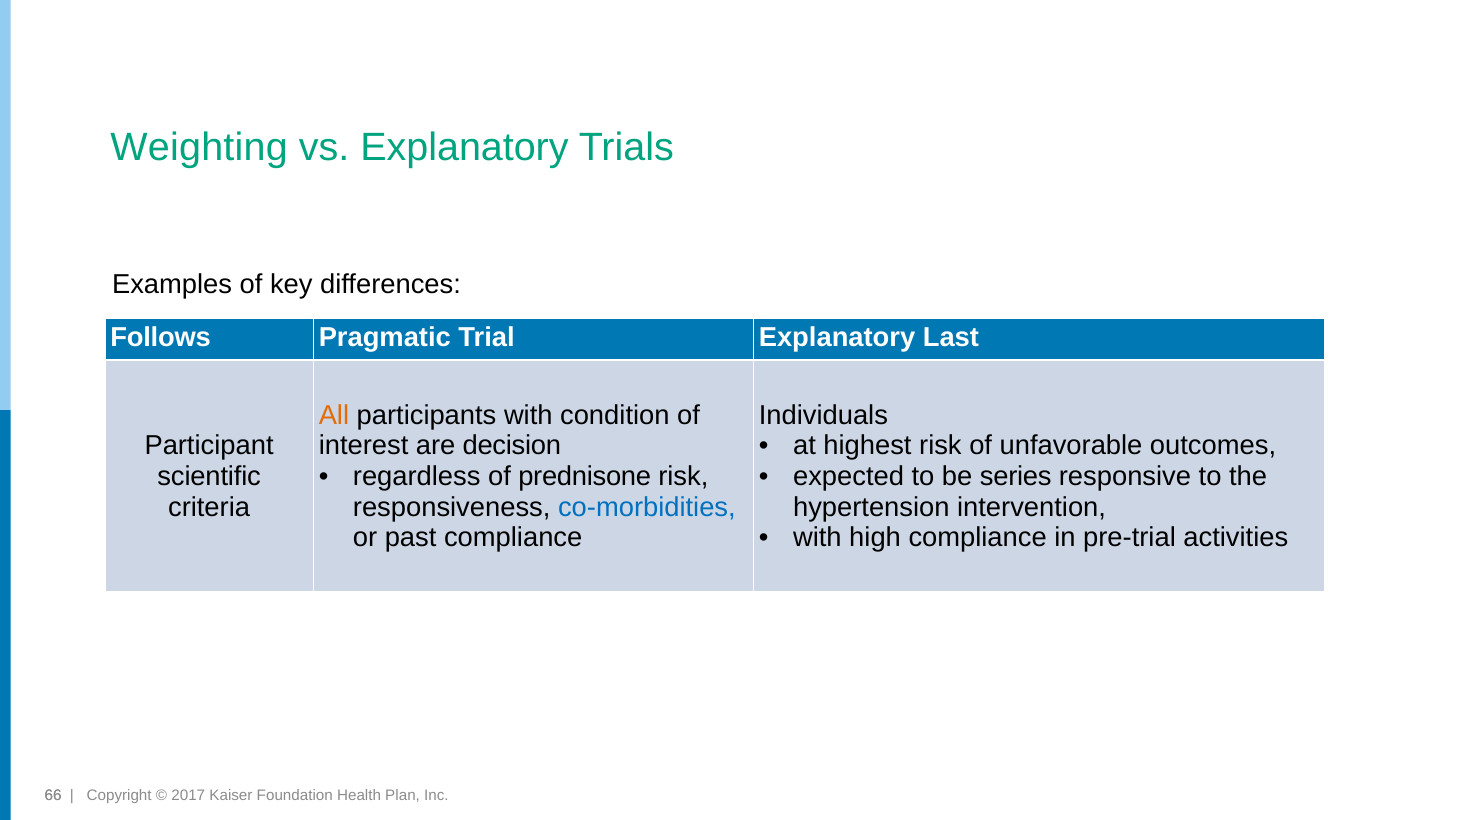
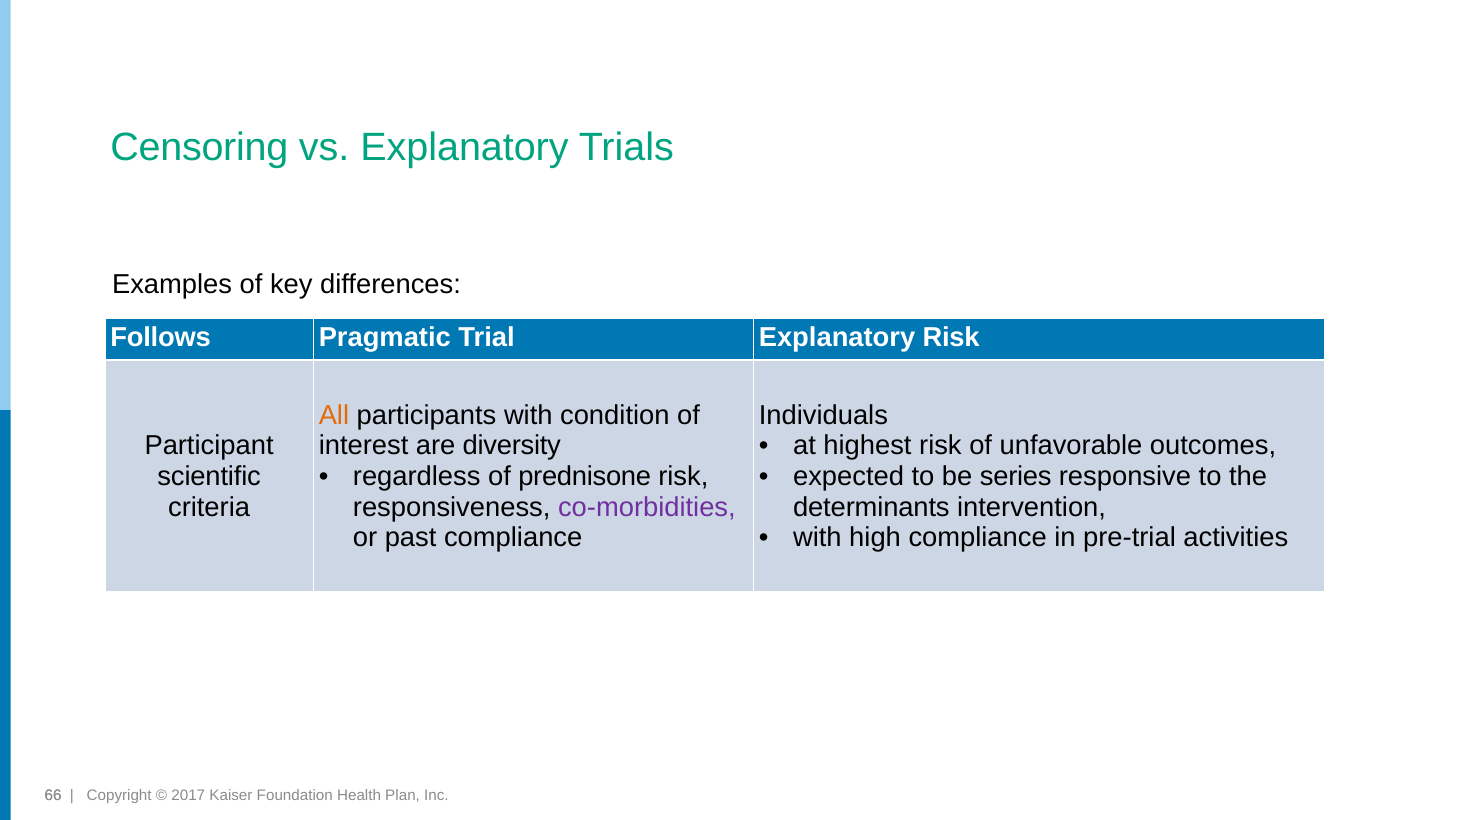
Weighting: Weighting -> Censoring
Explanatory Last: Last -> Risk
decision: decision -> diversity
co-morbidities colour: blue -> purple
hypertension: hypertension -> determinants
